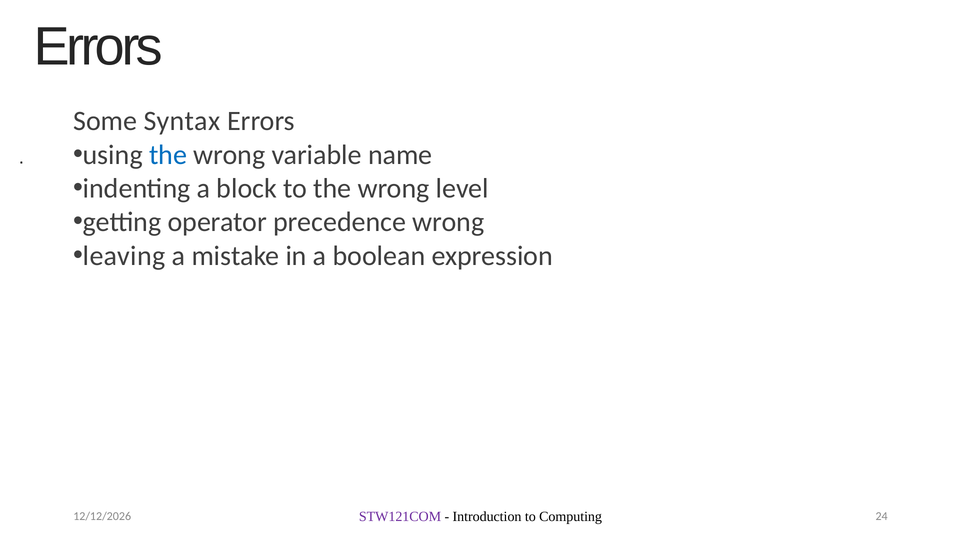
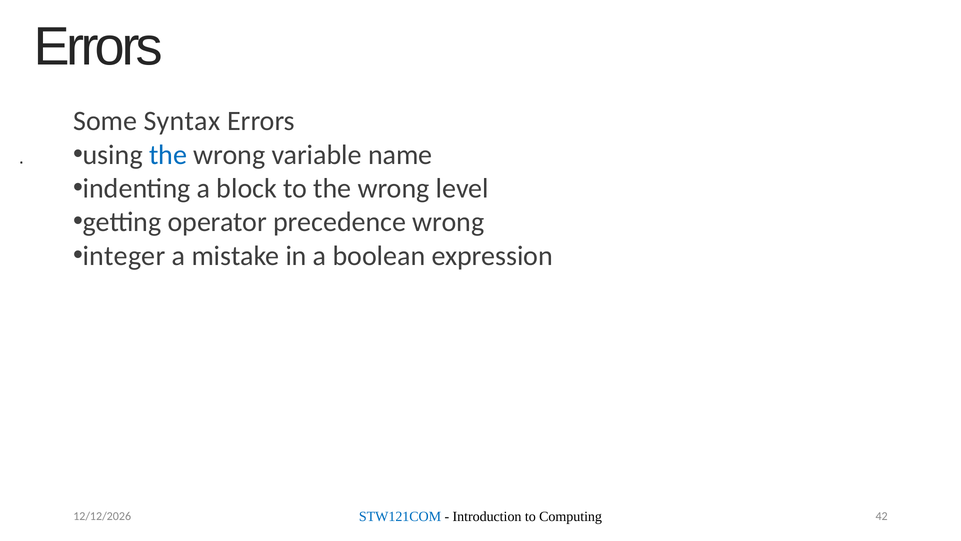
leaving: leaving -> integer
STW121COM colour: purple -> blue
24: 24 -> 42
